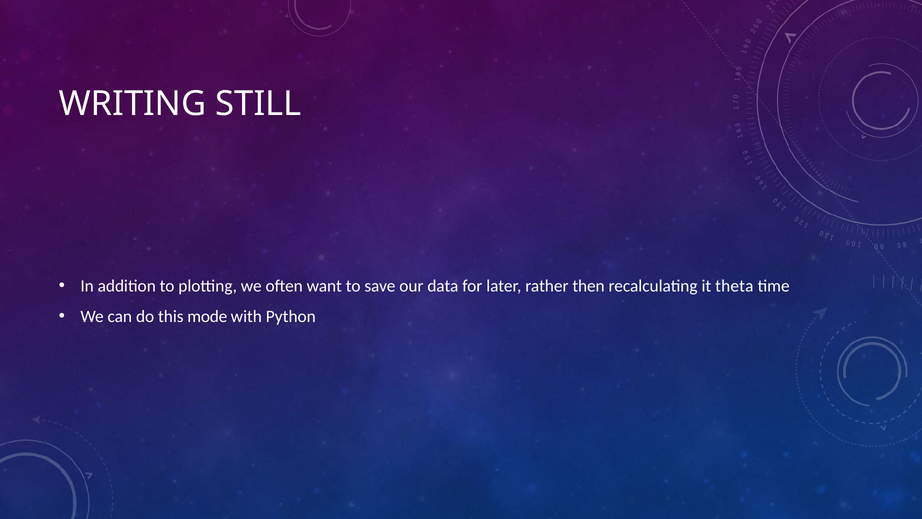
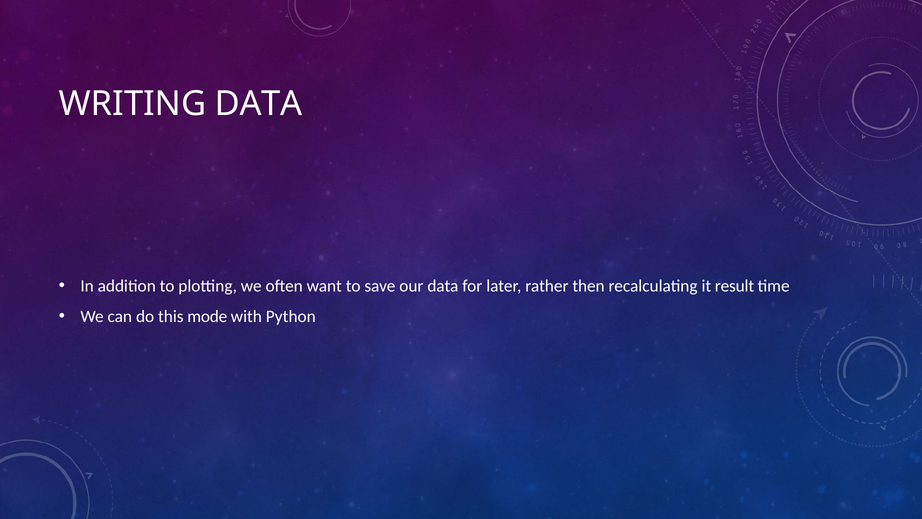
WRITING STILL: STILL -> DATA
theta: theta -> result
